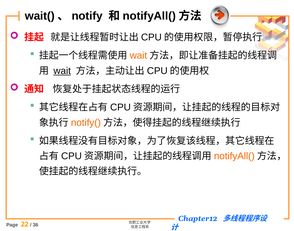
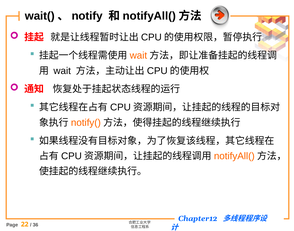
wait underline: present -> none
